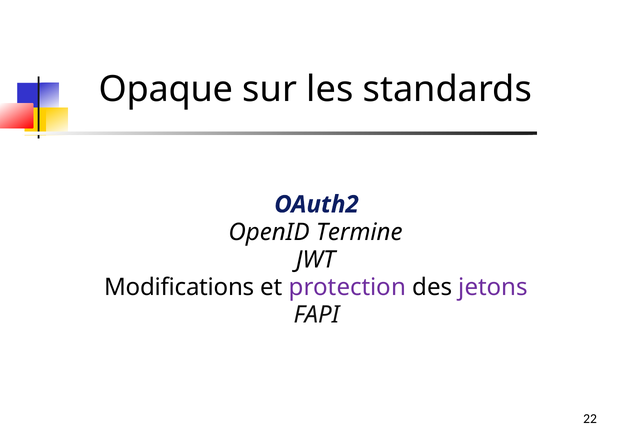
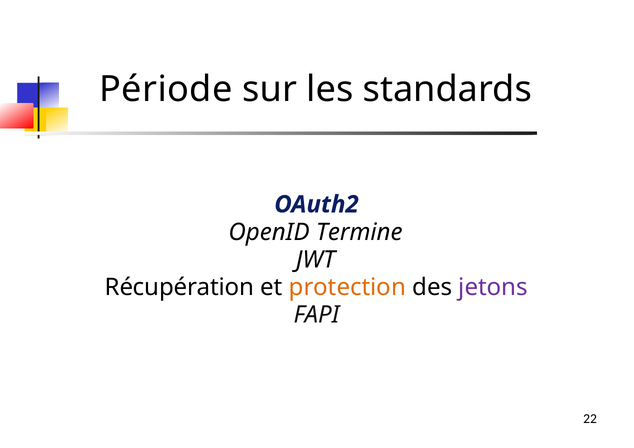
Opaque: Opaque -> Période
Modifications: Modifications -> Récupération
protection colour: purple -> orange
